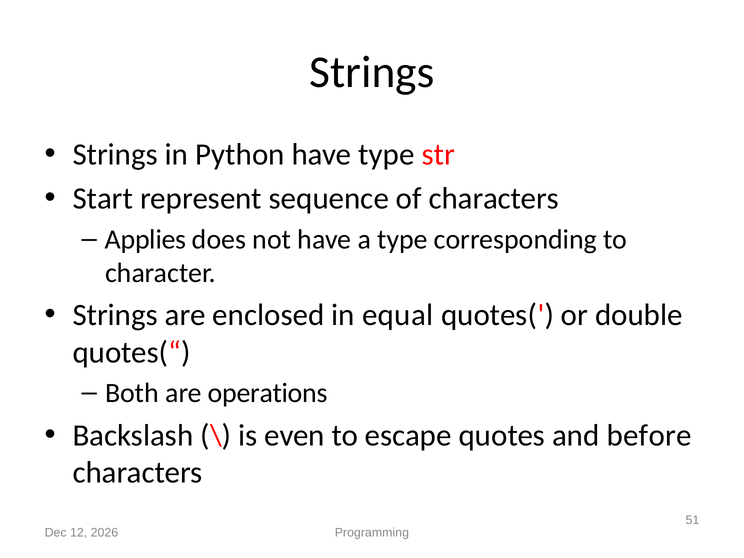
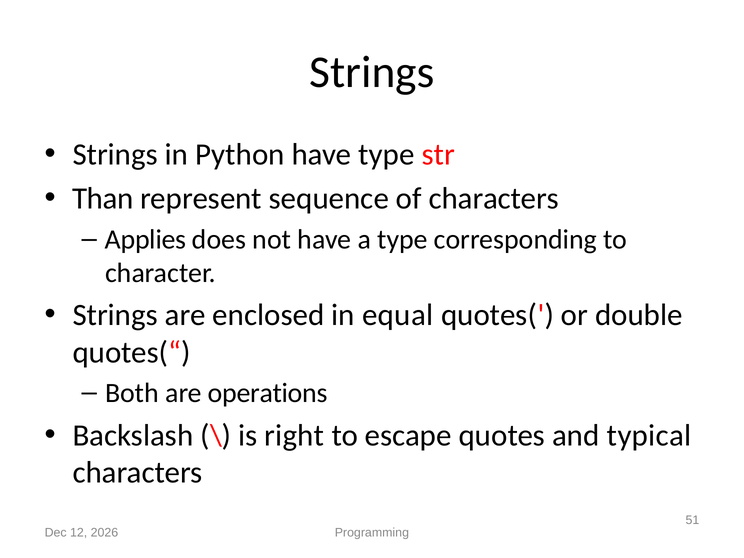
Start: Start -> Than
even: even -> right
before: before -> typical
